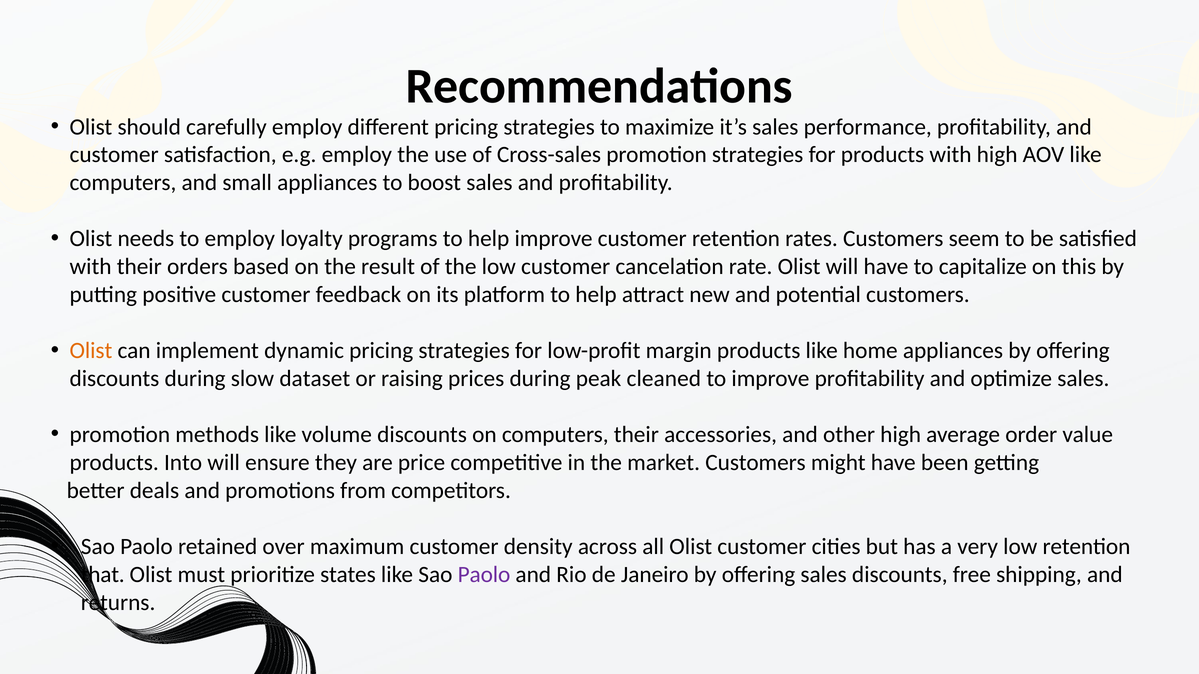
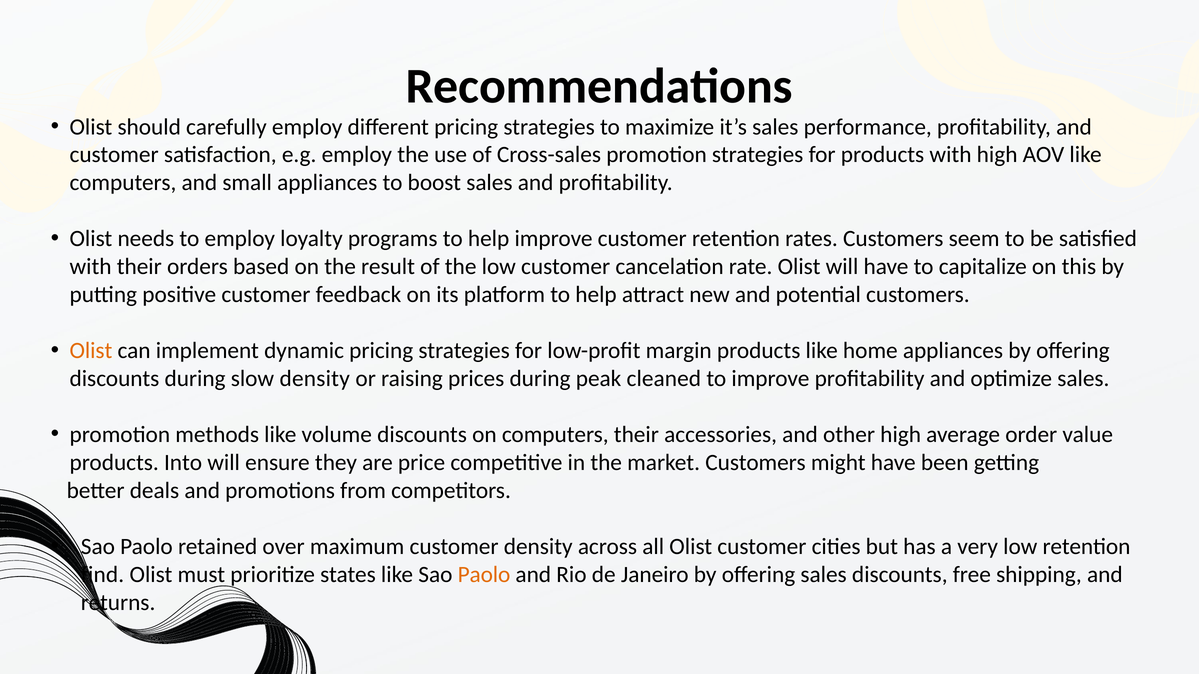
slow dataset: dataset -> density
that: that -> find
Paolo at (484, 575) colour: purple -> orange
